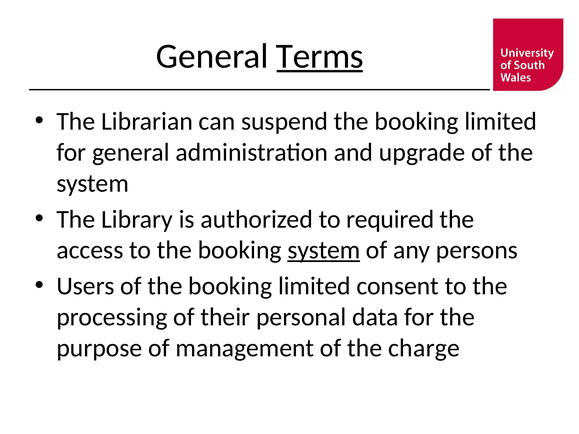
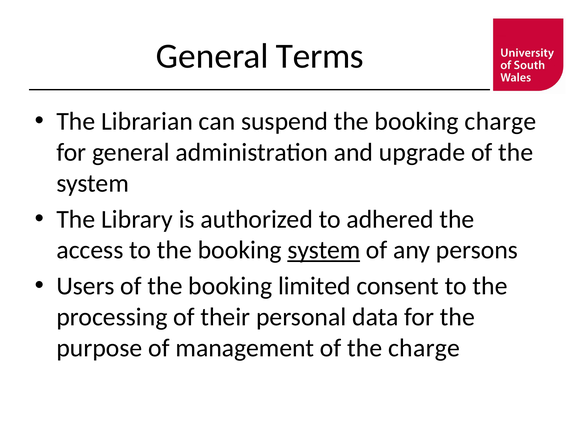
Terms underline: present -> none
suspend the booking limited: limited -> charge
required: required -> adhered
